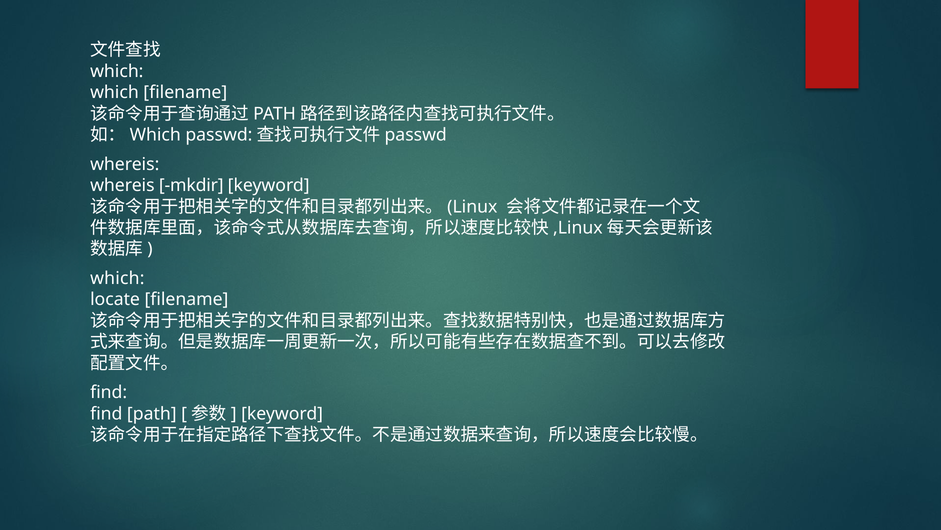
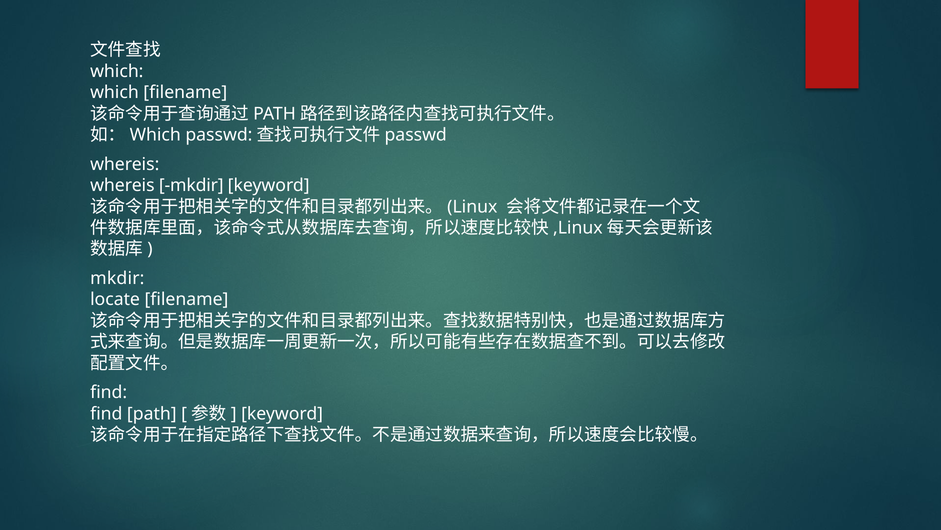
which at (117, 278): which -> mkdir
